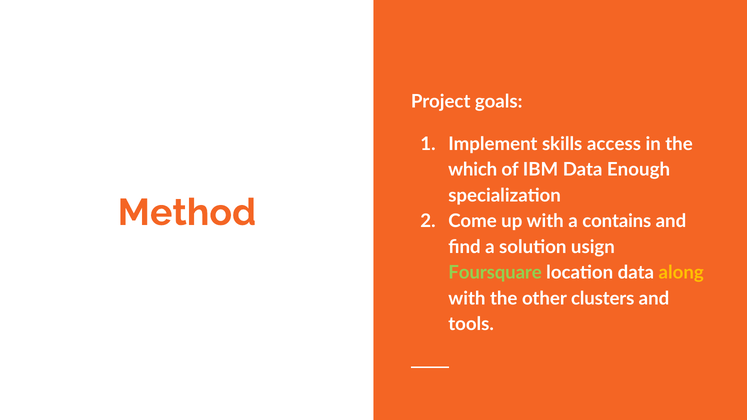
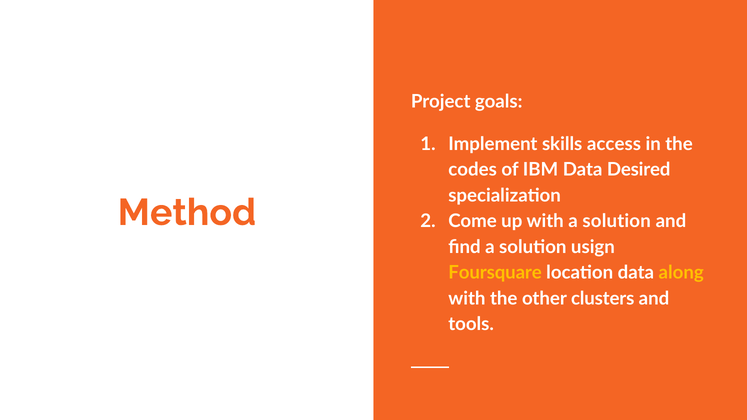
which: which -> codes
Enough: Enough -> Desired
with a contains: contains -> solution
Foursquare colour: light green -> yellow
